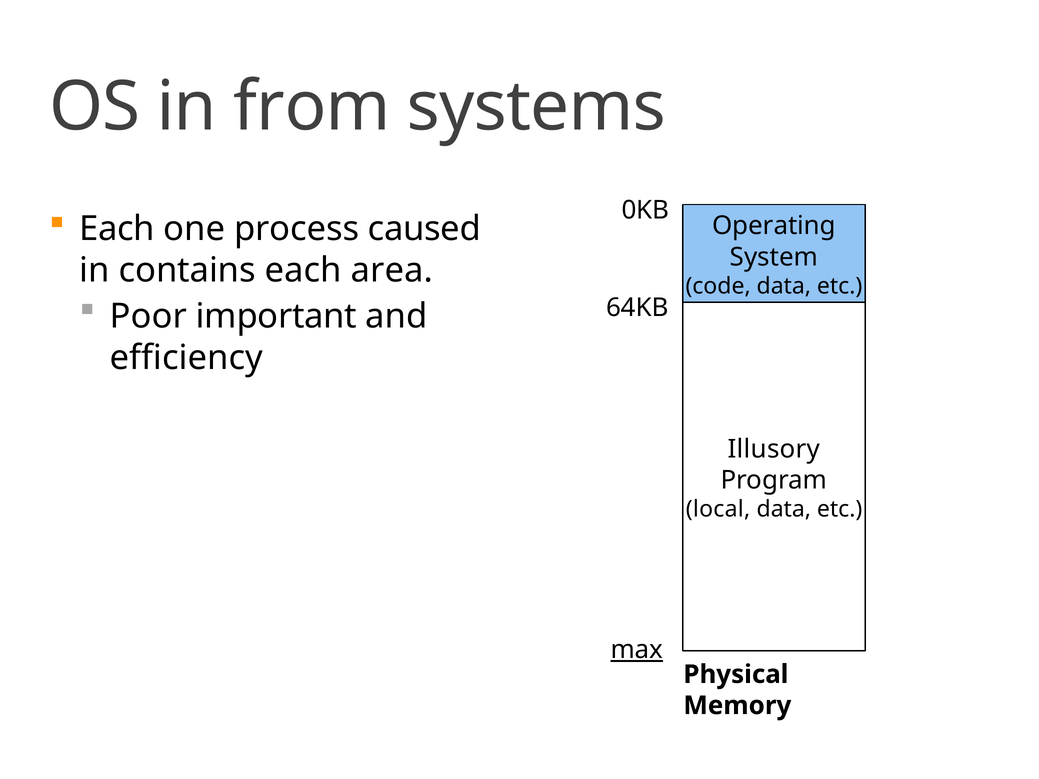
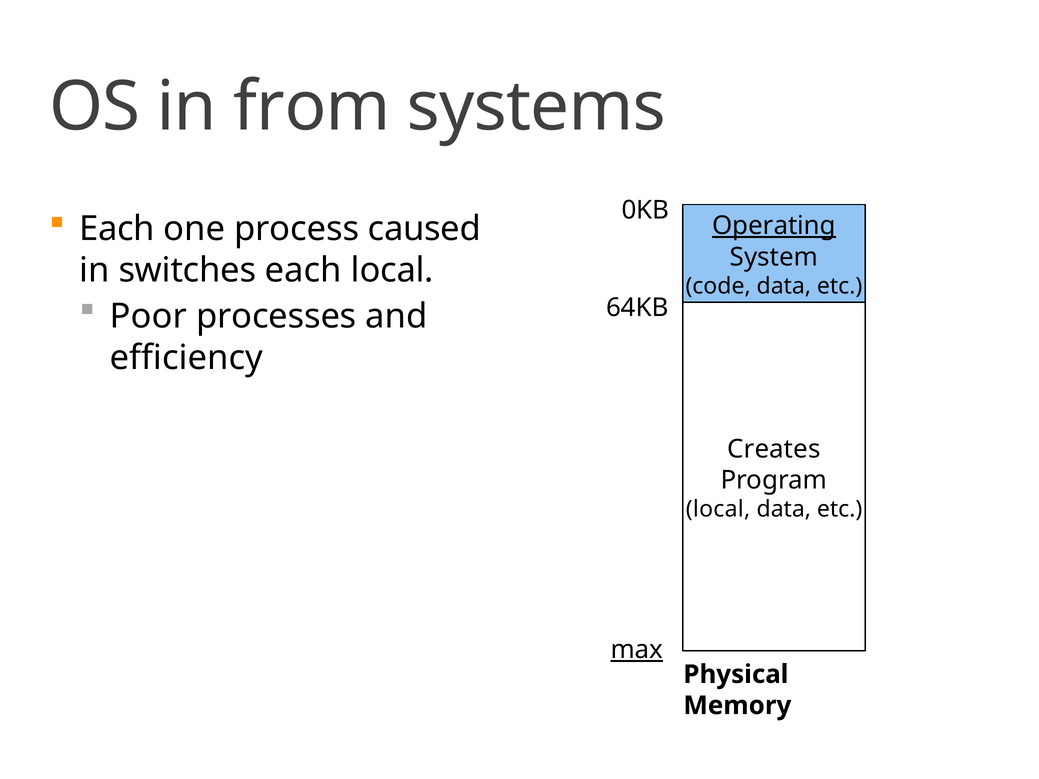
Operating at (774, 226) underline: none -> present
contains: contains -> switches
each area: area -> local
important: important -> processes
Illusory: Illusory -> Creates
